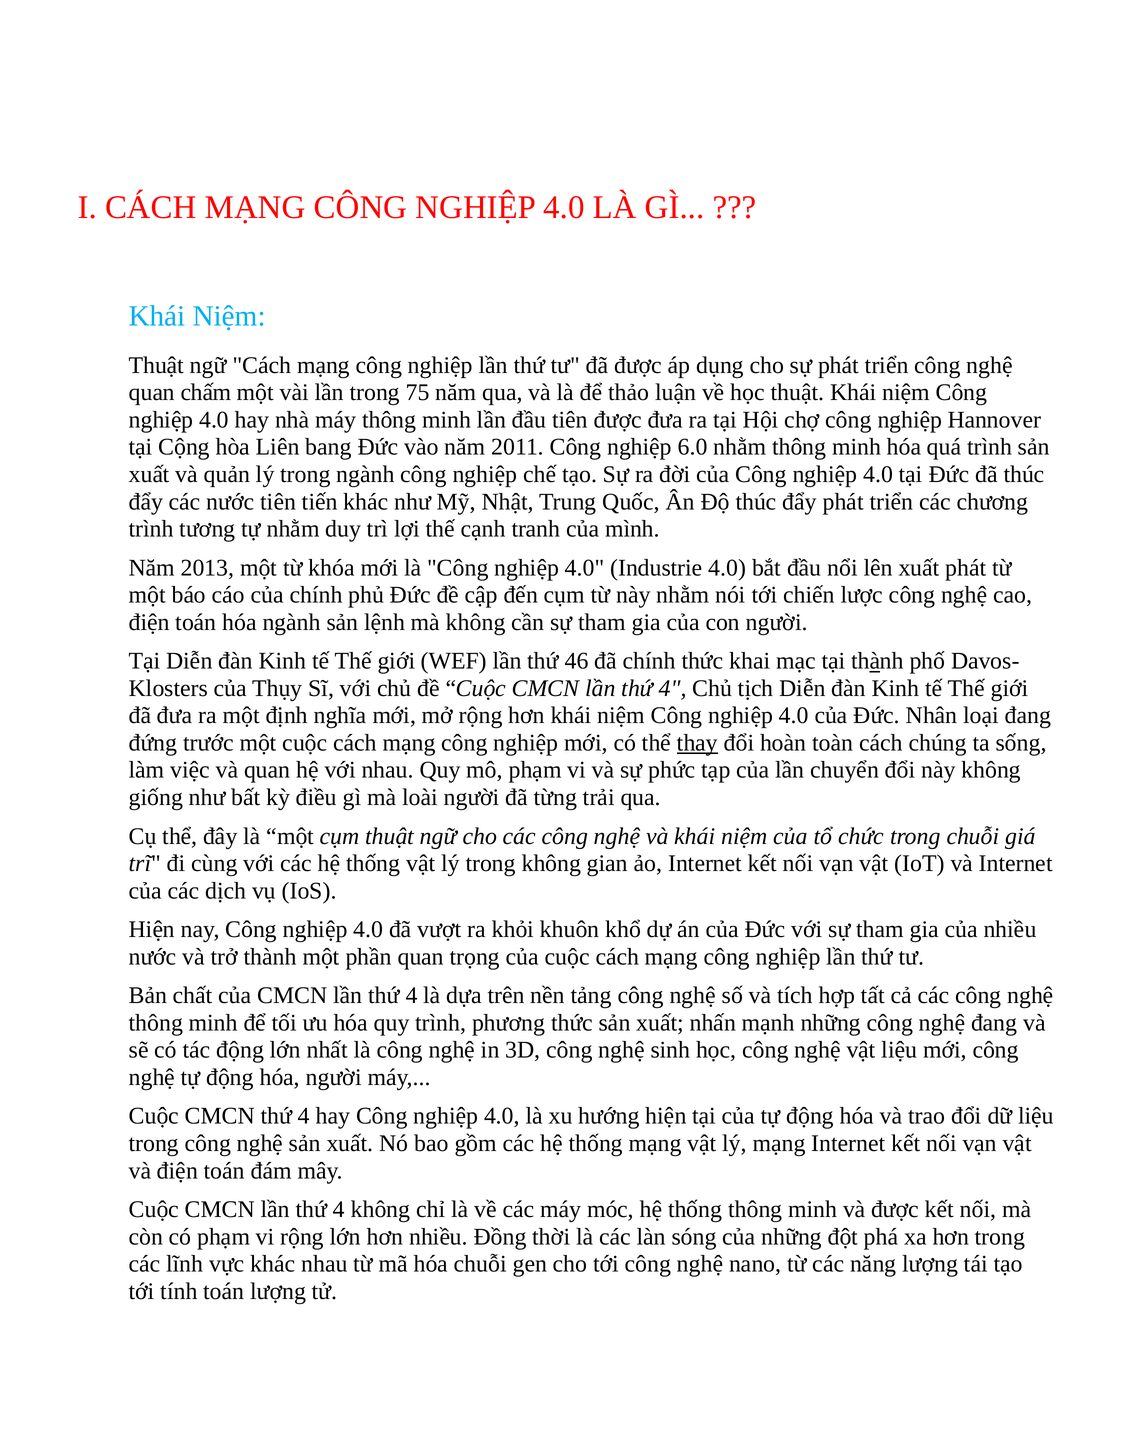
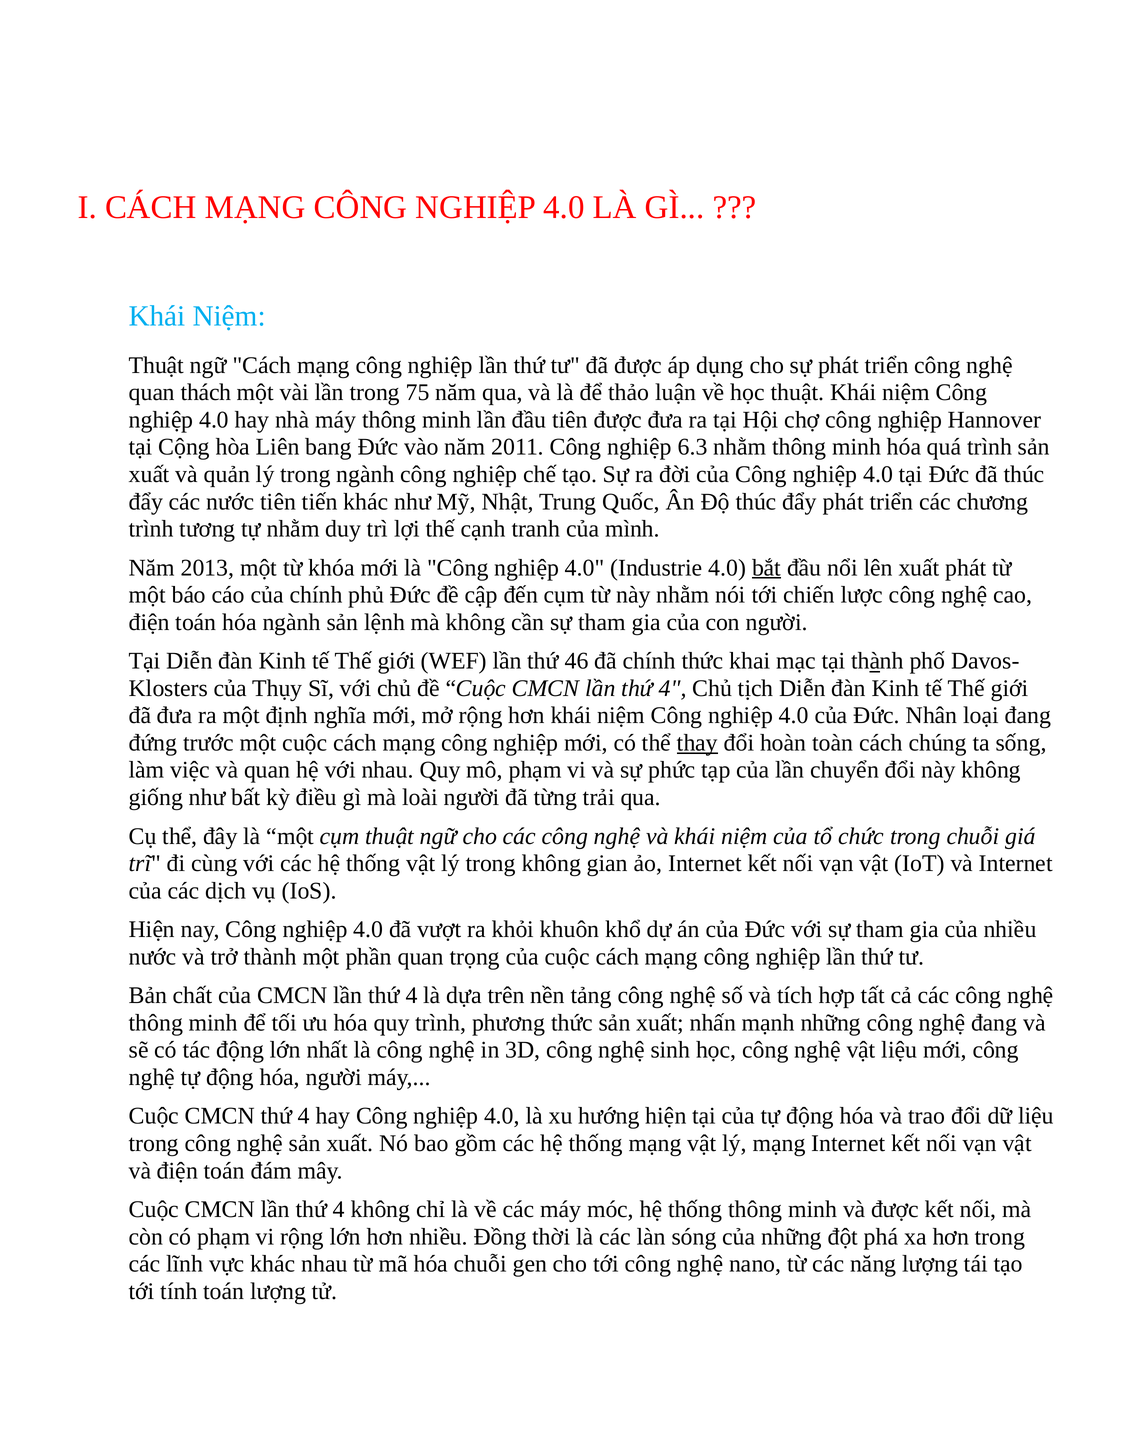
chấm: chấm -> thách
6.0: 6.0 -> 6.3
bắt underline: none -> present
